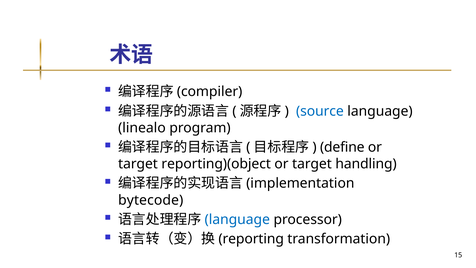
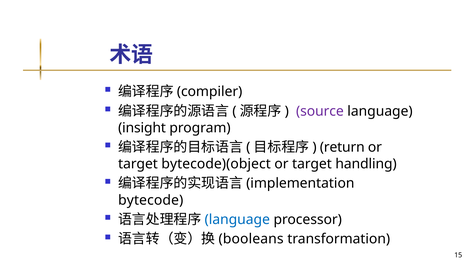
source colour: blue -> purple
linealo: linealo -> insight
define: define -> return
reporting)(object: reporting)(object -> bytecode)(object
reporting: reporting -> booleans
